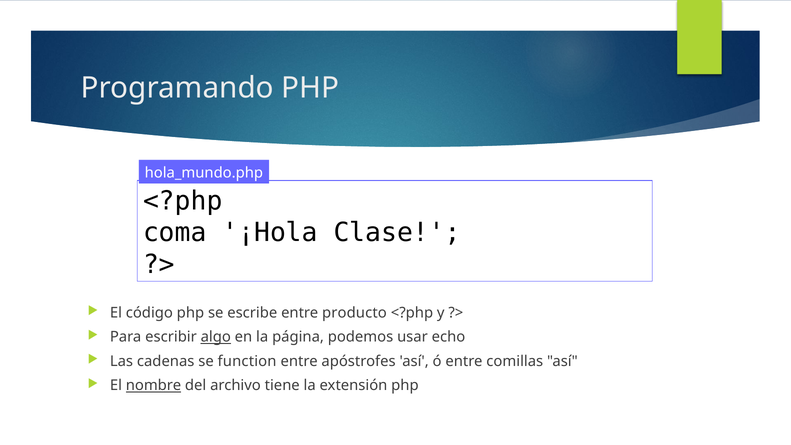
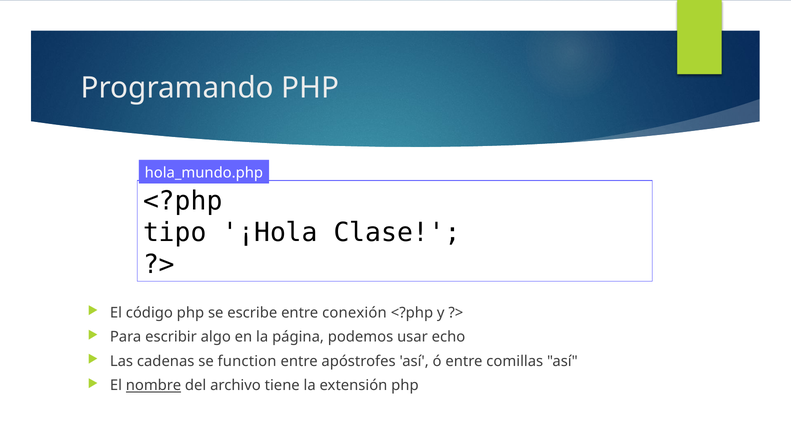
coma: coma -> tipo
producto: producto -> conexión
algo underline: present -> none
